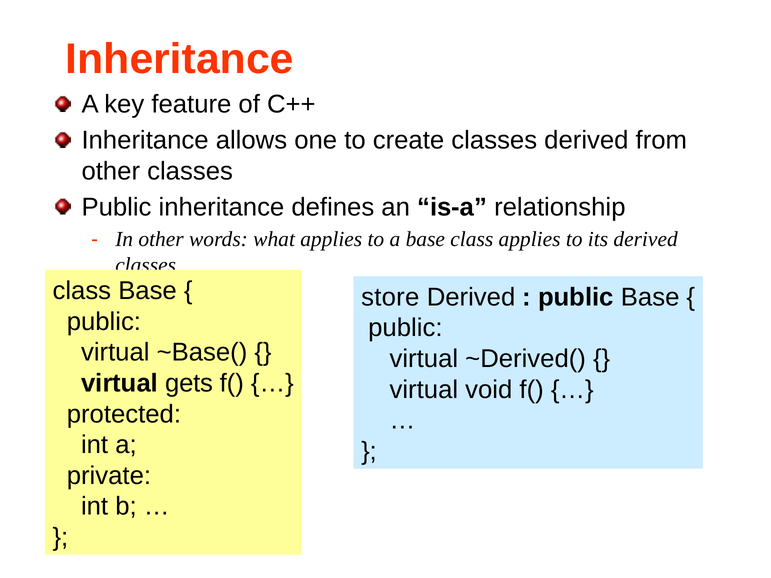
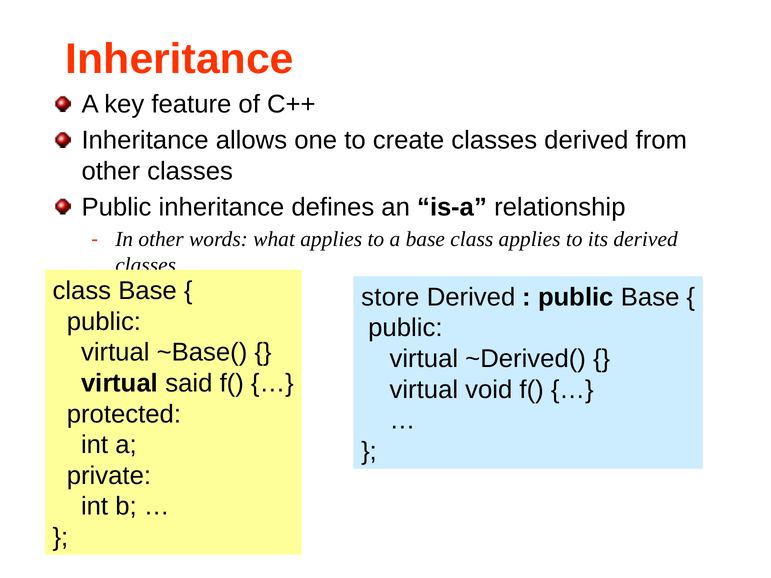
gets: gets -> said
